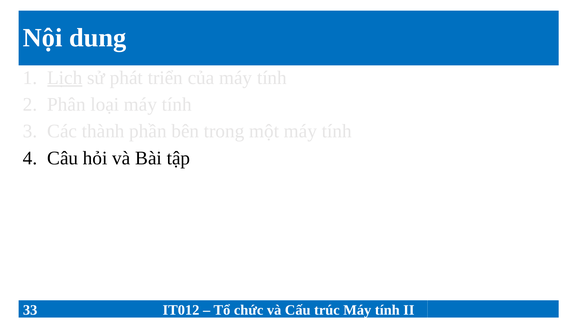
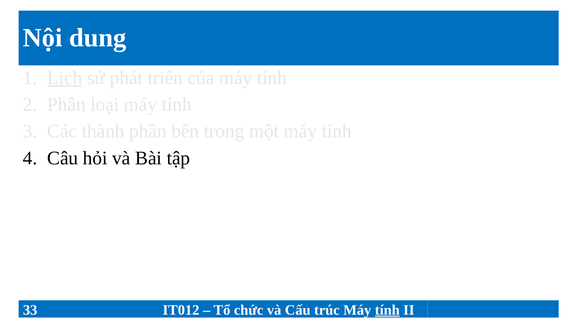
tính at (387, 310) underline: none -> present
